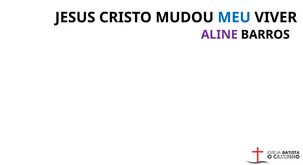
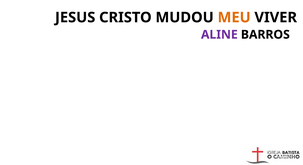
MEU colour: blue -> orange
